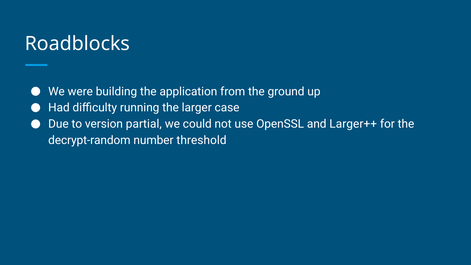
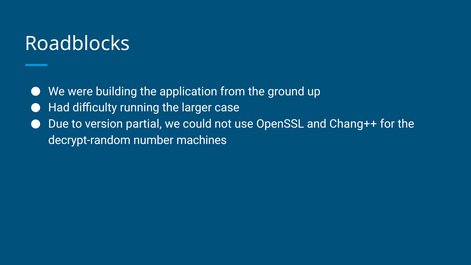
Larger++: Larger++ -> Chang++
threshold: threshold -> machines
